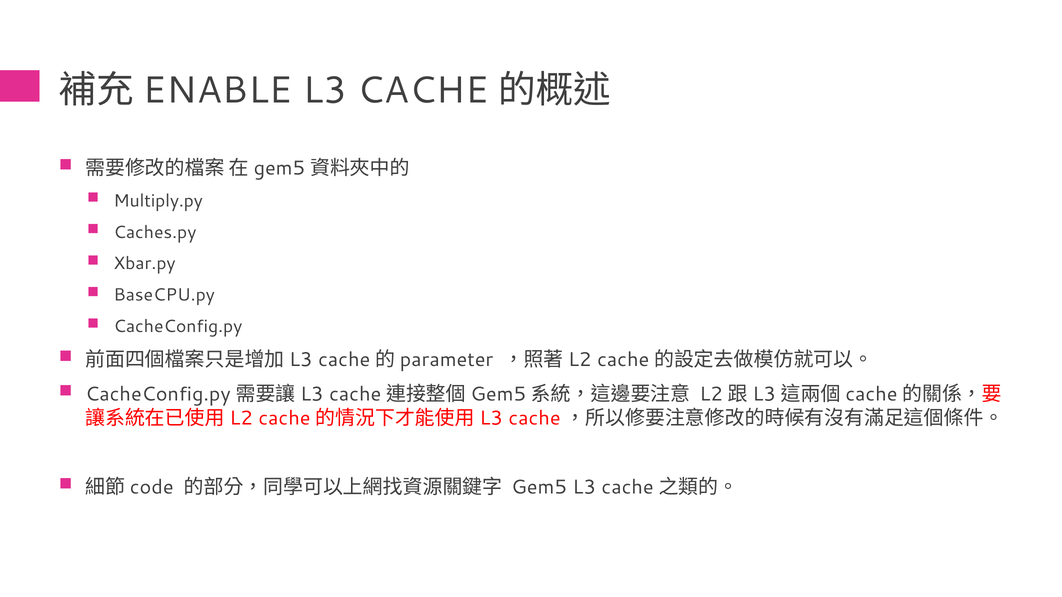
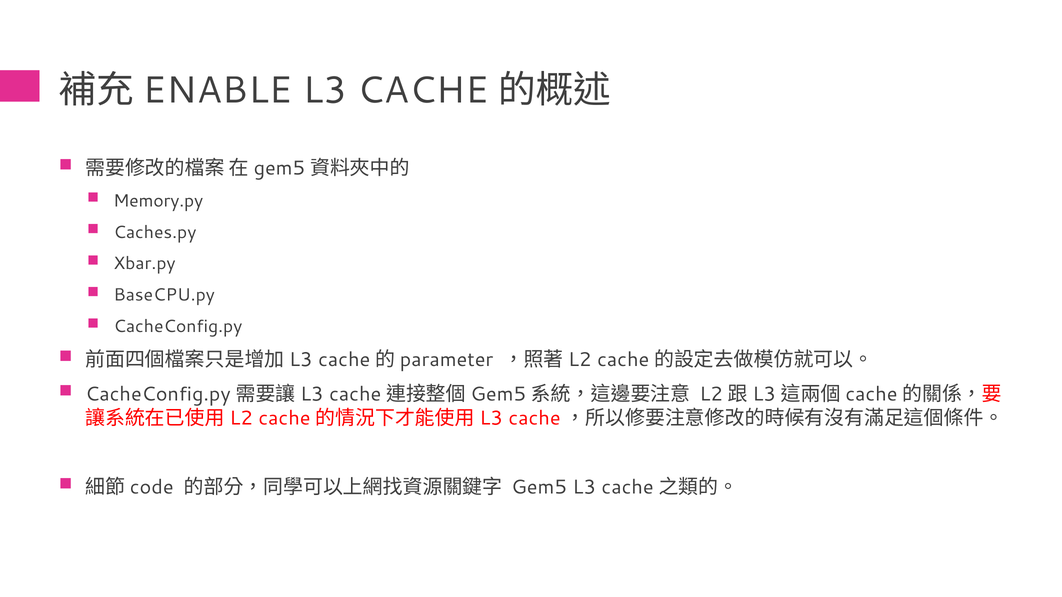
Multiply.py: Multiply.py -> Memory.py
